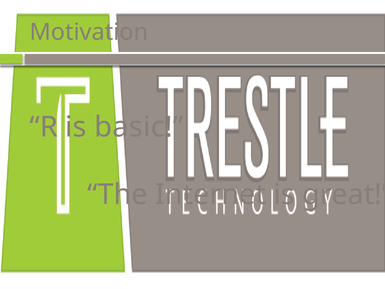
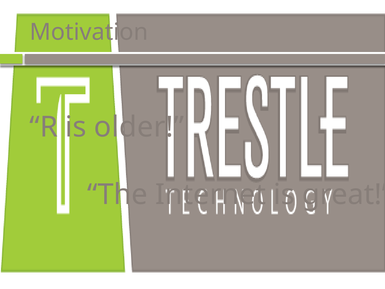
basic: basic -> older
